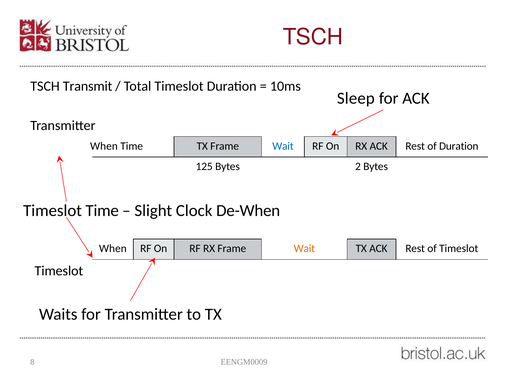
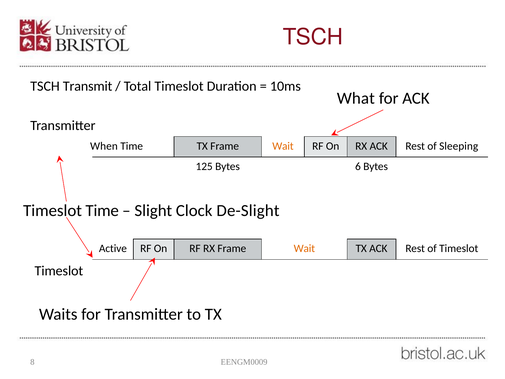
Sleep: Sleep -> What
Wait at (283, 146) colour: blue -> orange
of Duration: Duration -> Sleeping
2: 2 -> 6
De-When: De-When -> De-Slight
When at (113, 248): When -> Active
